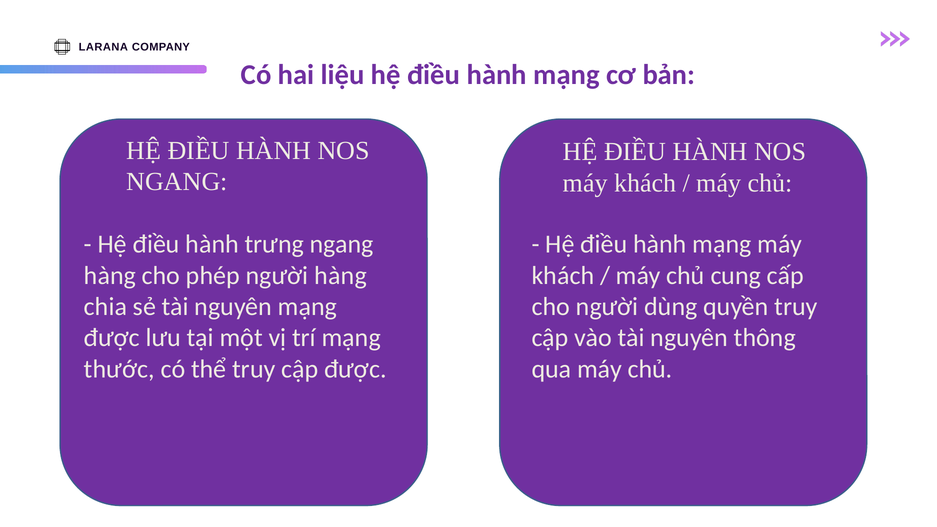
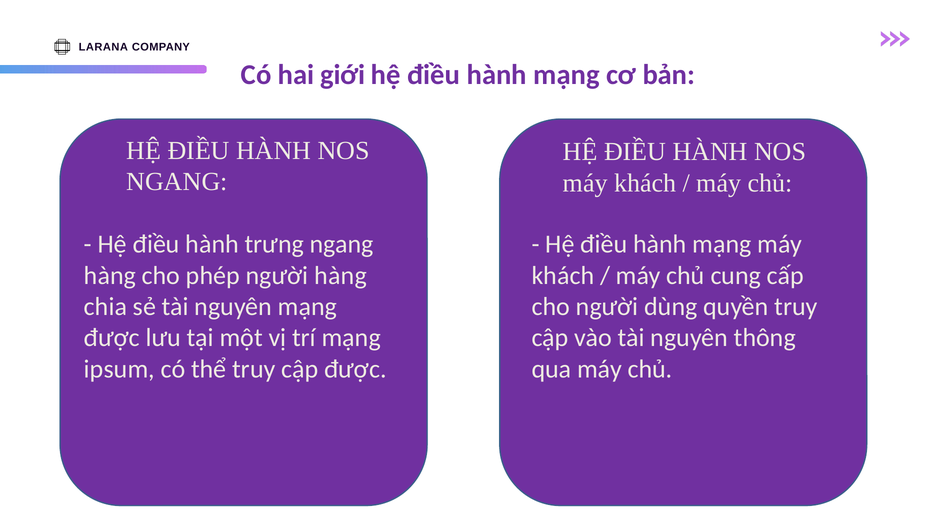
liệu: liệu -> giới
thước: thước -> ipsum
